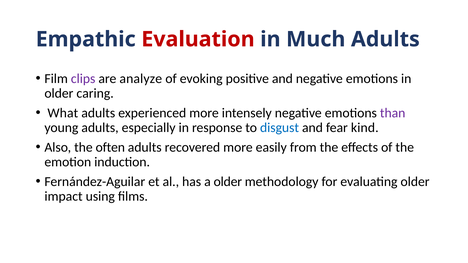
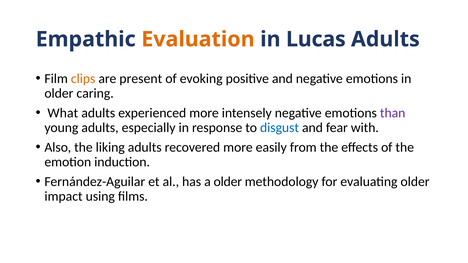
Evaluation colour: red -> orange
Much: Much -> Lucas
clips colour: purple -> orange
analyze: analyze -> present
kind: kind -> with
often: often -> liking
